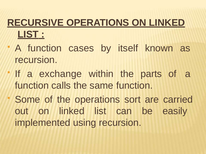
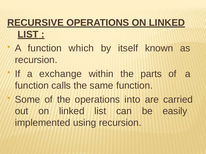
cases: cases -> which
sort: sort -> into
